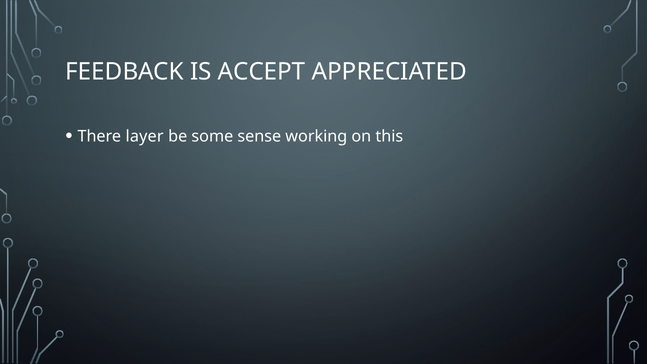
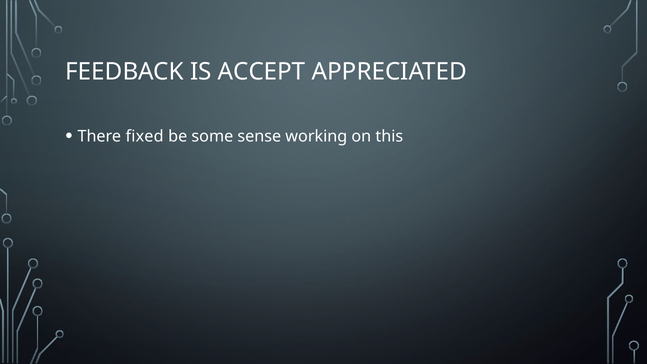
layer: layer -> fixed
